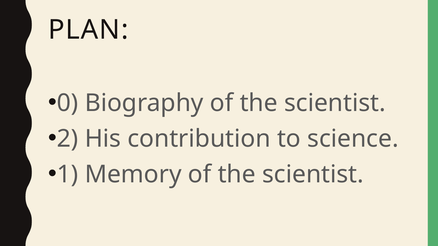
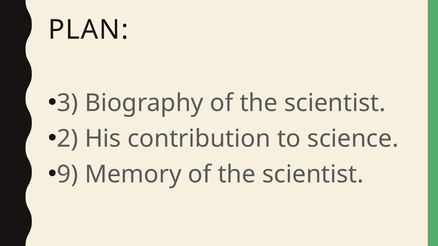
0: 0 -> 3
1: 1 -> 9
